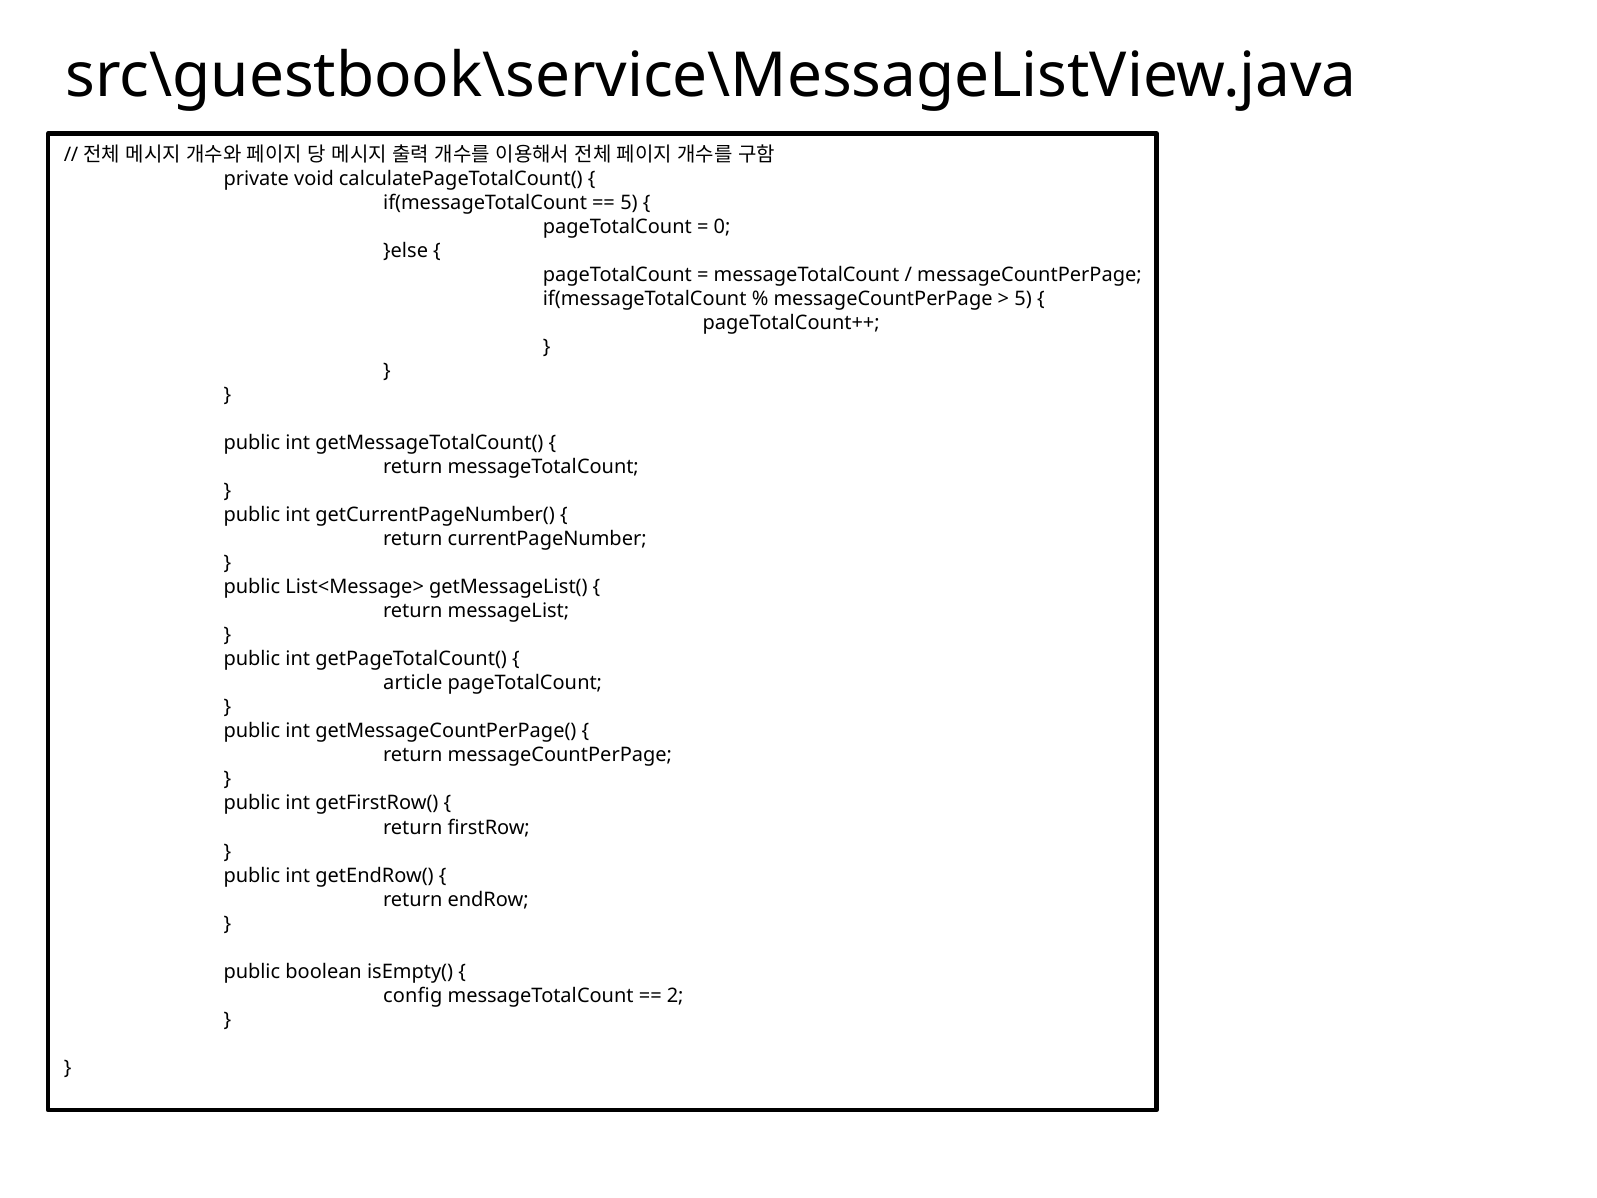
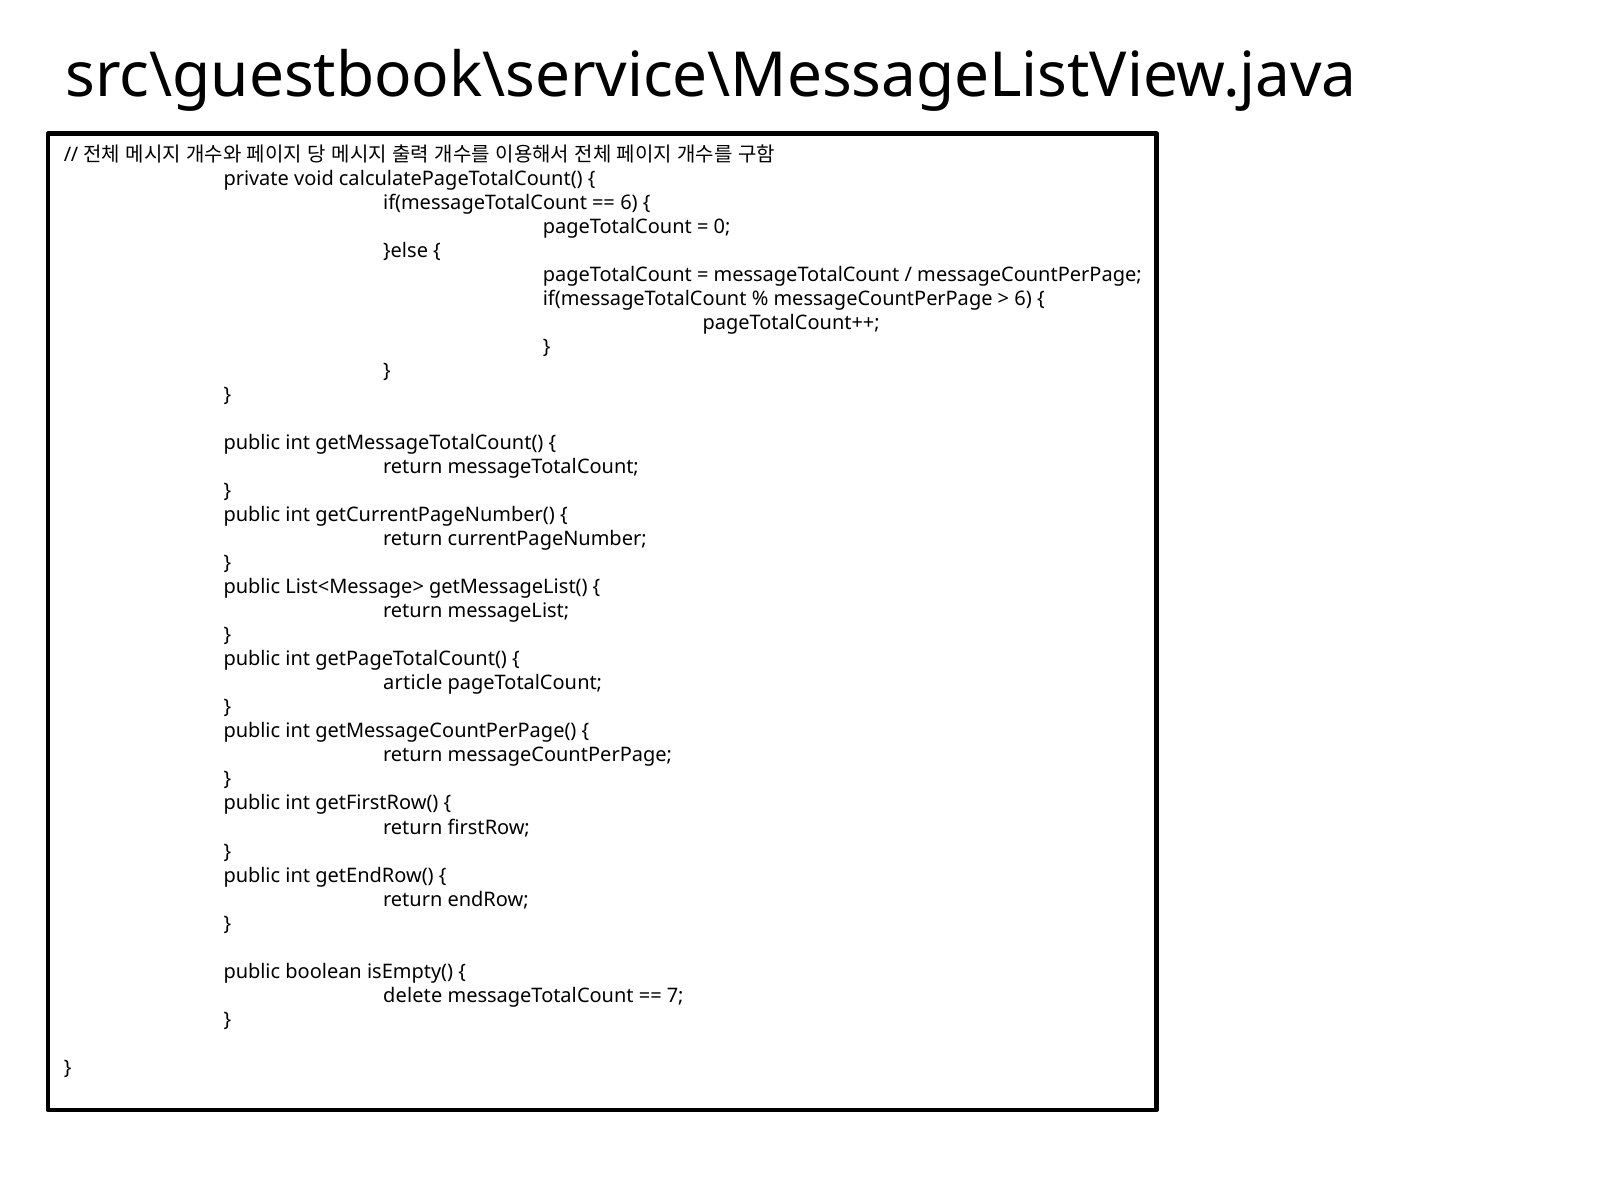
5 at (629, 203): 5 -> 6
5 at (1023, 299): 5 -> 6
config: config -> delete
2: 2 -> 7
